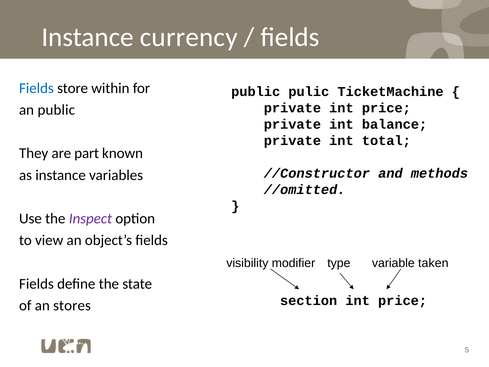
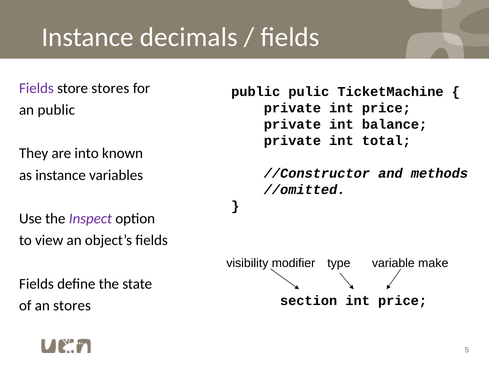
currency: currency -> decimals
Fields at (36, 88) colour: blue -> purple
store within: within -> stores
part: part -> into
taken: taken -> make
